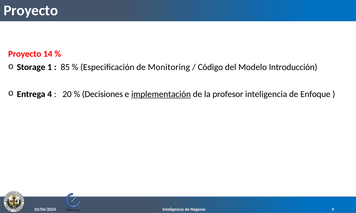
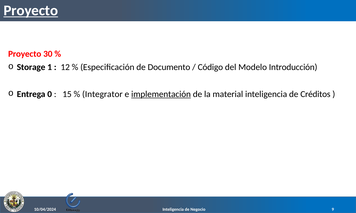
Proyecto at (31, 11) underline: none -> present
14: 14 -> 30
85: 85 -> 12
Monitoring: Monitoring -> Documento
4: 4 -> 0
20: 20 -> 15
Decisiones: Decisiones -> Integrator
profesor: profesor -> material
Enfoque: Enfoque -> Créditos
